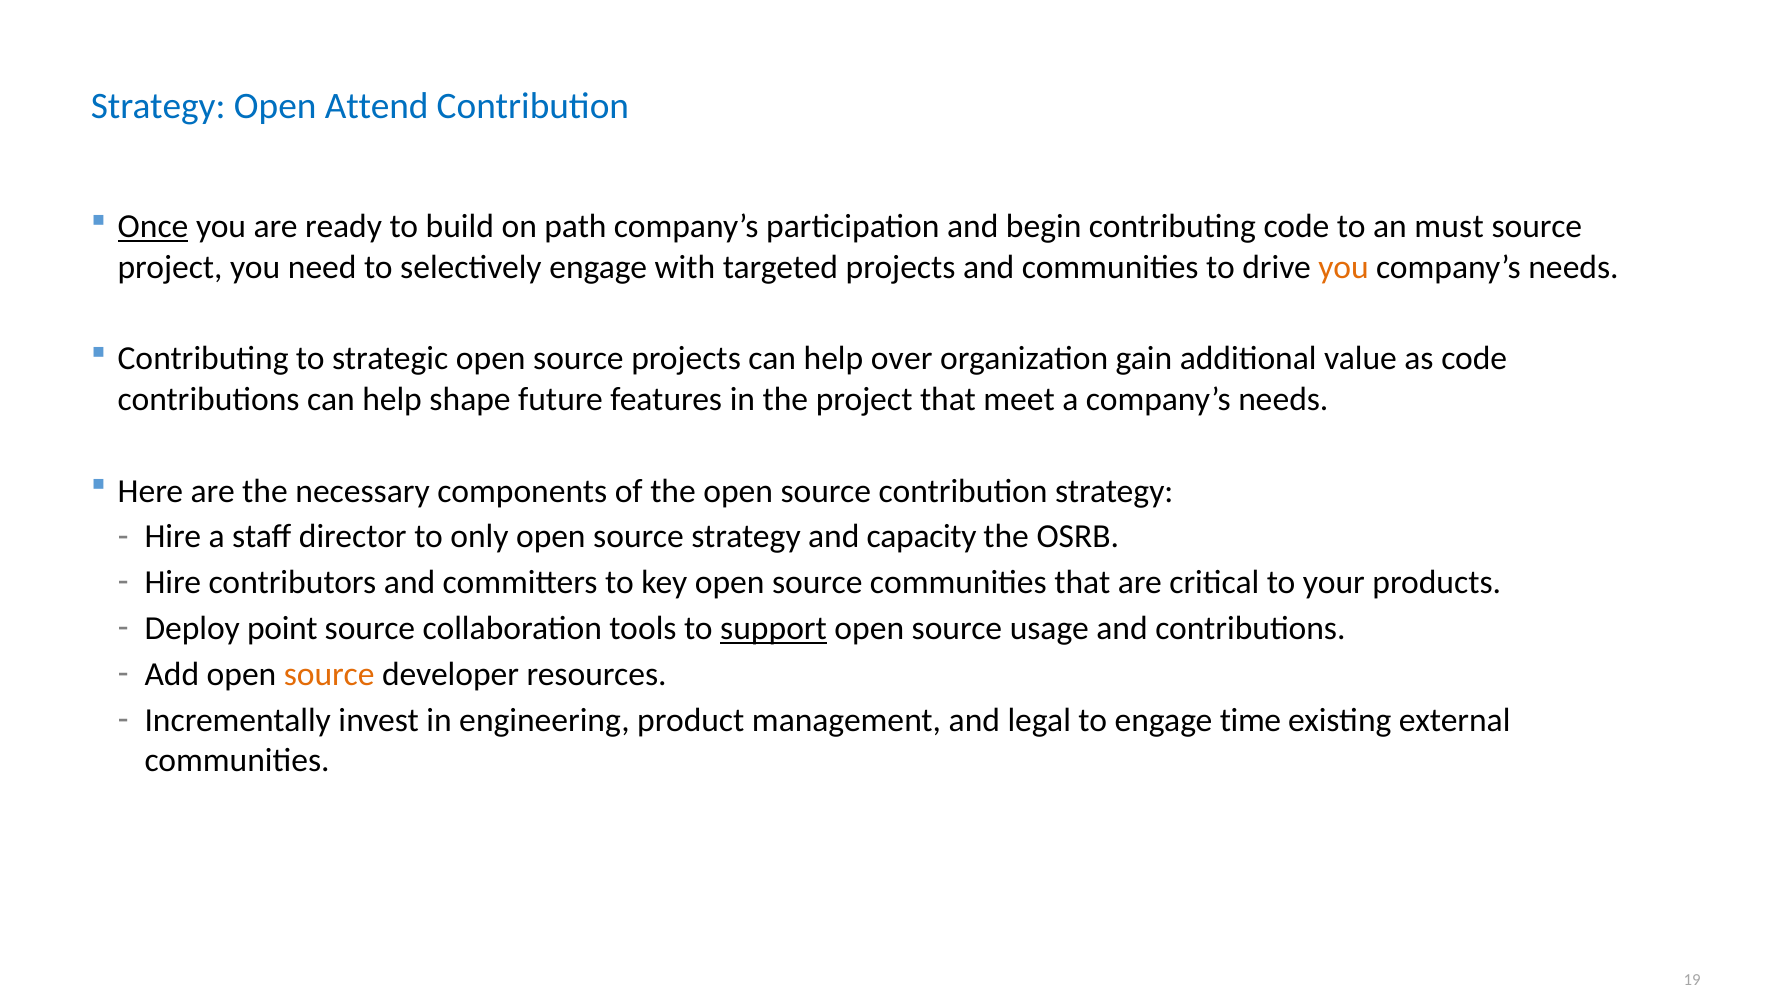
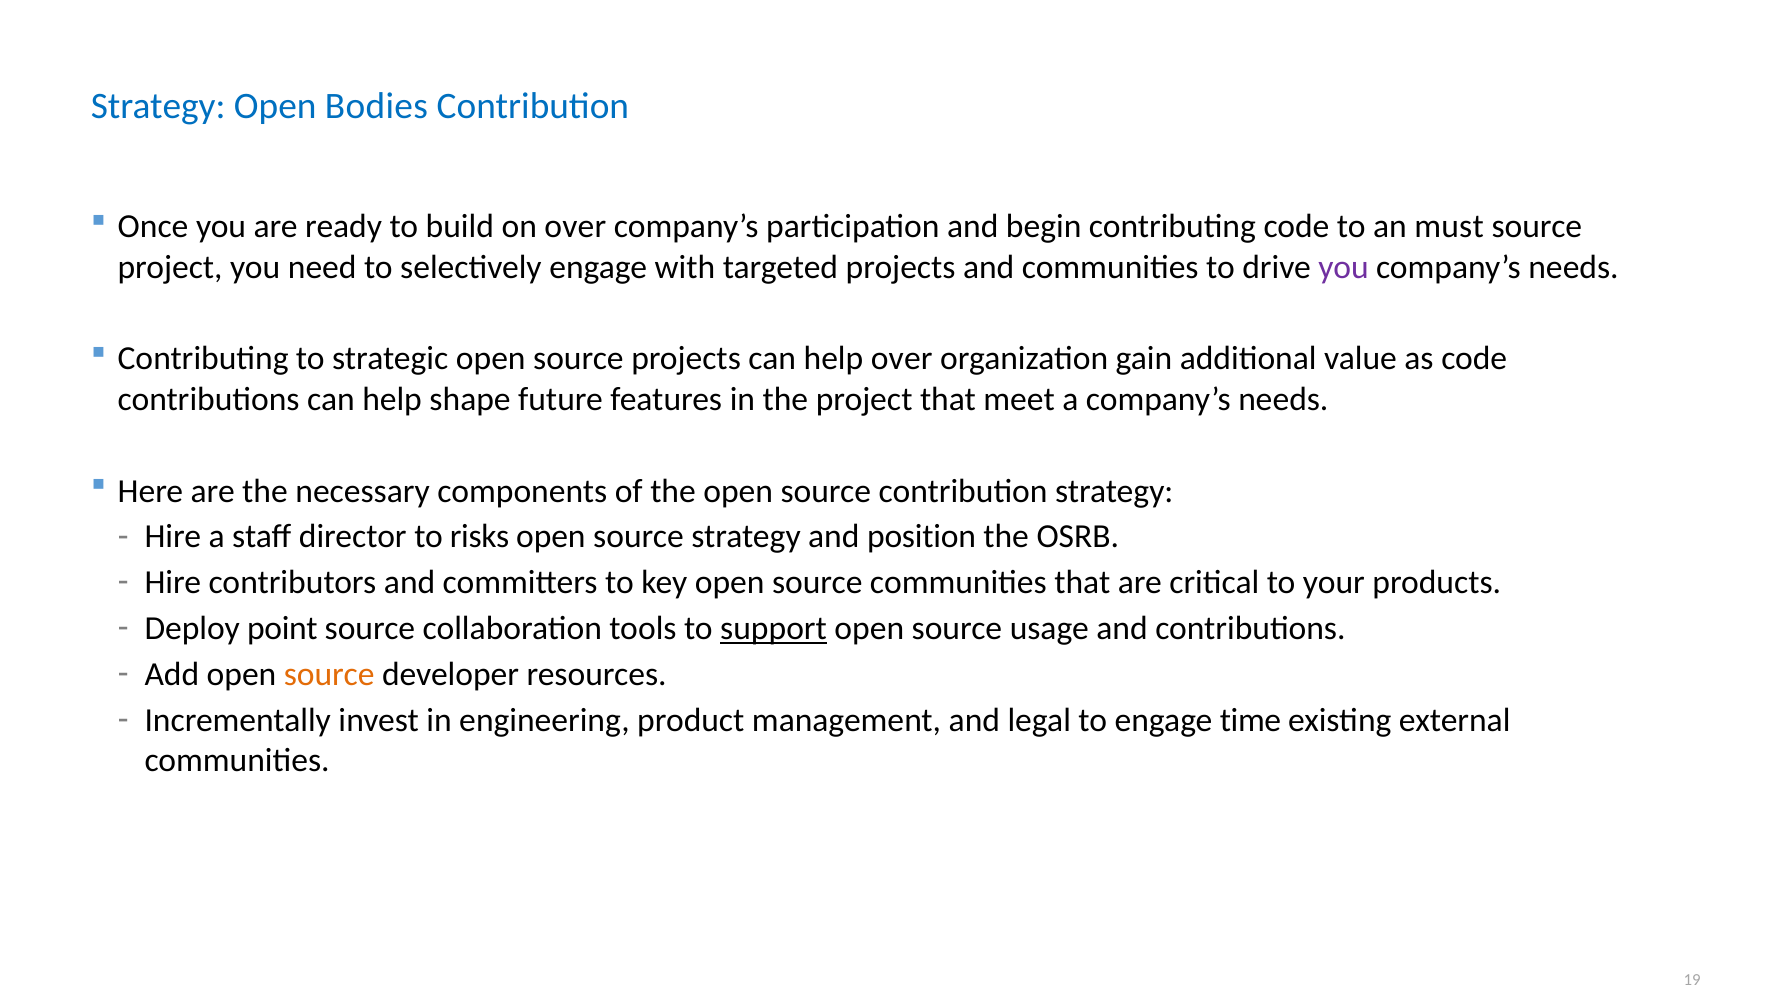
Attend: Attend -> Bodies
Once underline: present -> none
on path: path -> over
you at (1344, 267) colour: orange -> purple
only: only -> risks
capacity: capacity -> position
